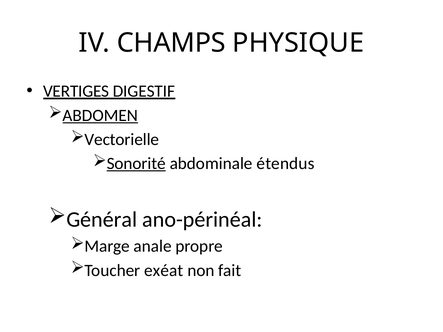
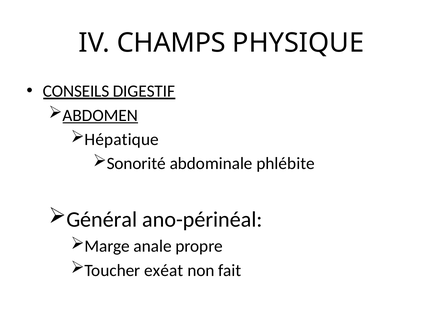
VERTIGES: VERTIGES -> CONSEILS
Vectorielle: Vectorielle -> Hépatique
Sonorité underline: present -> none
étendus: étendus -> phlébite
